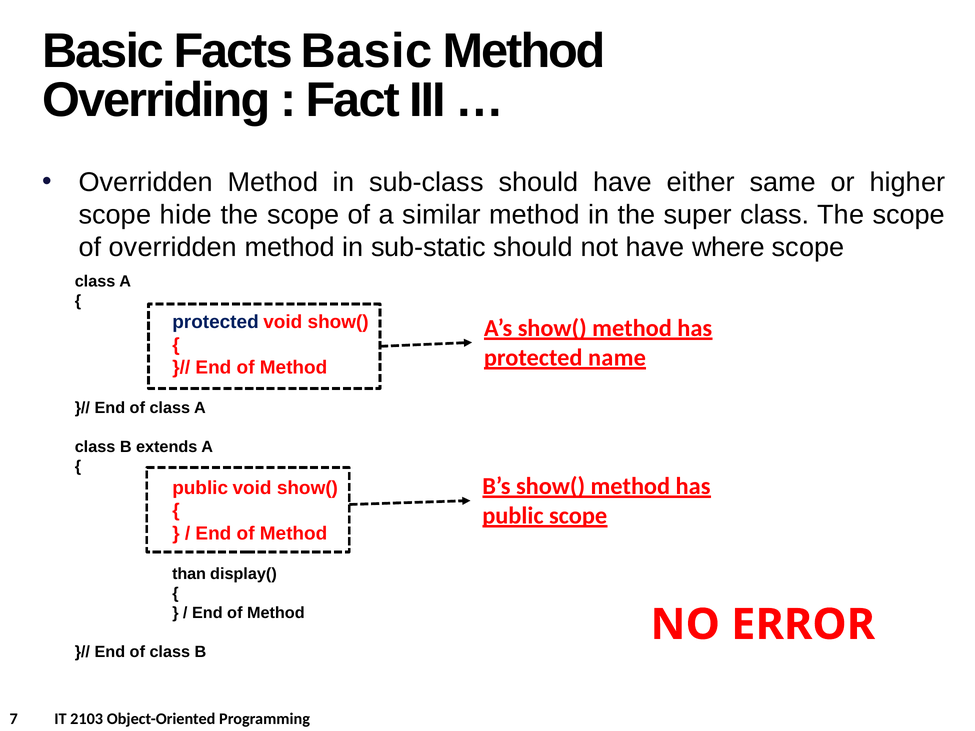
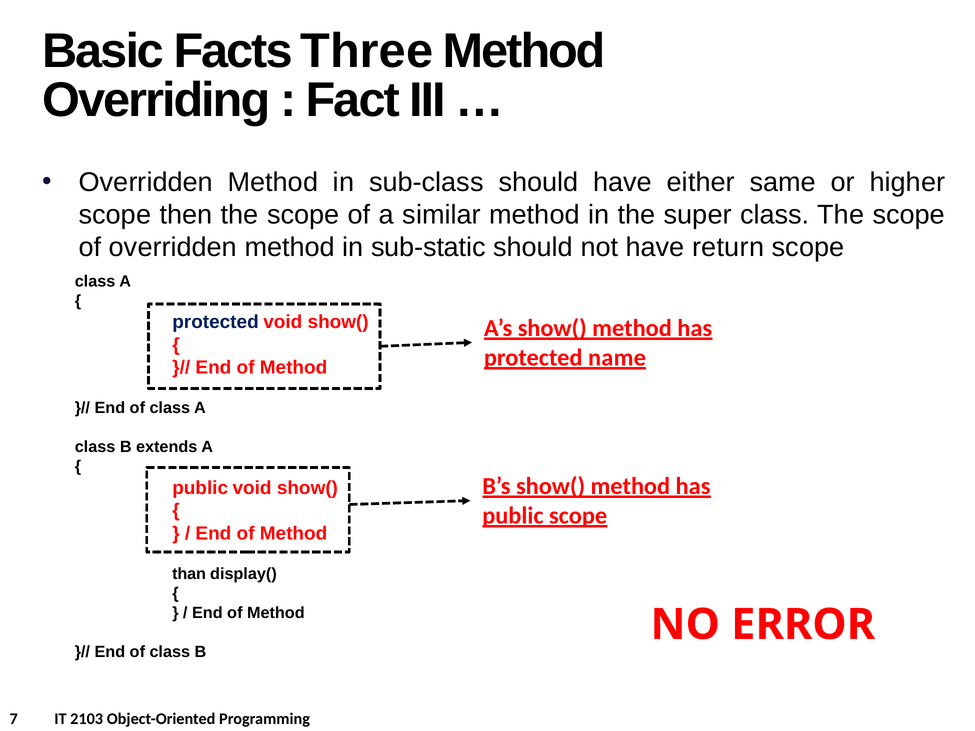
Facts Basic: Basic -> Three
hide: hide -> then
where: where -> return
